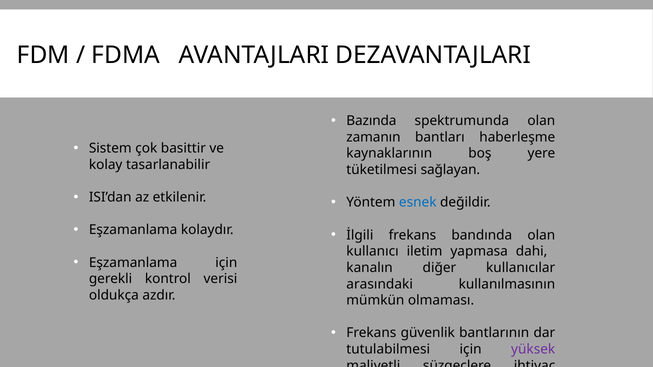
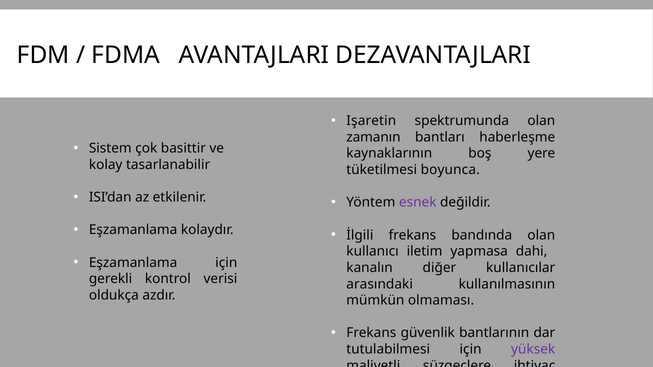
Bazında: Bazında -> Işaretin
sağlayan: sağlayan -> boyunca
esnek colour: blue -> purple
